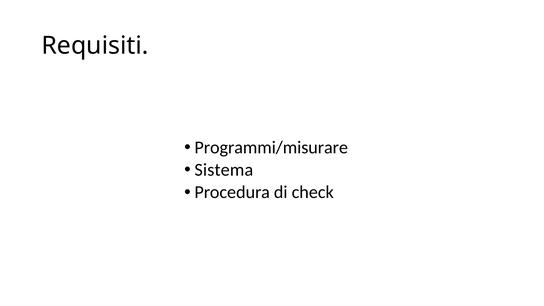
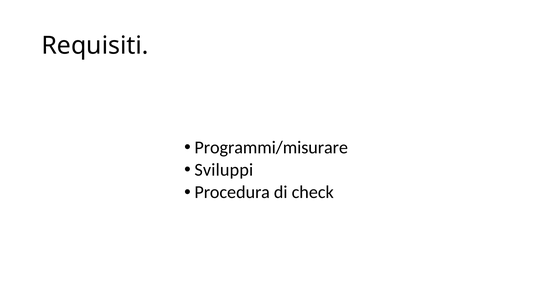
Sistema: Sistema -> Sviluppi
